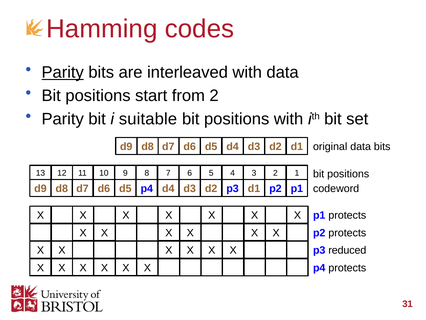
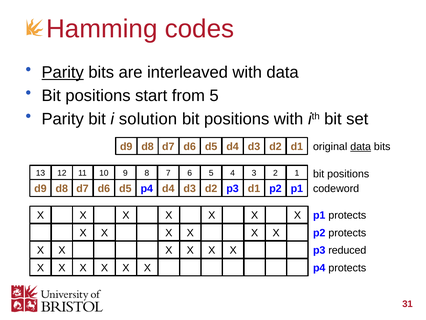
from 2: 2 -> 5
suitable: suitable -> solution
data at (361, 146) underline: none -> present
